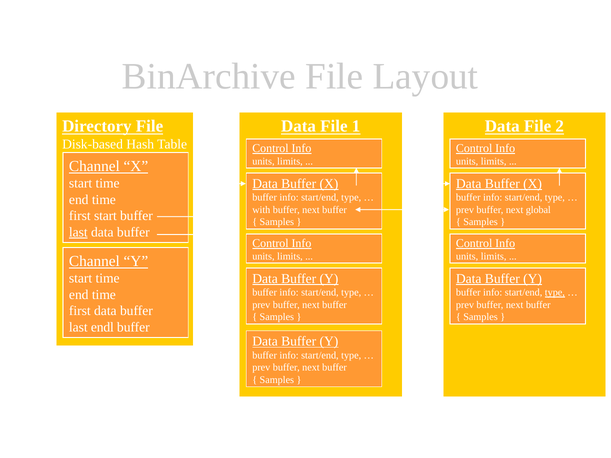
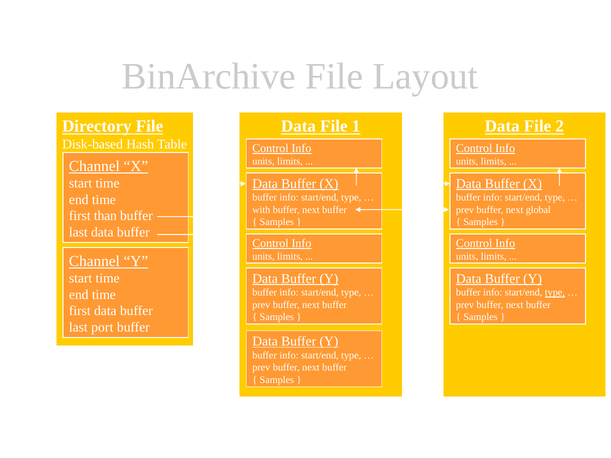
first start: start -> than
last at (78, 232) underline: present -> none
endl: endl -> port
